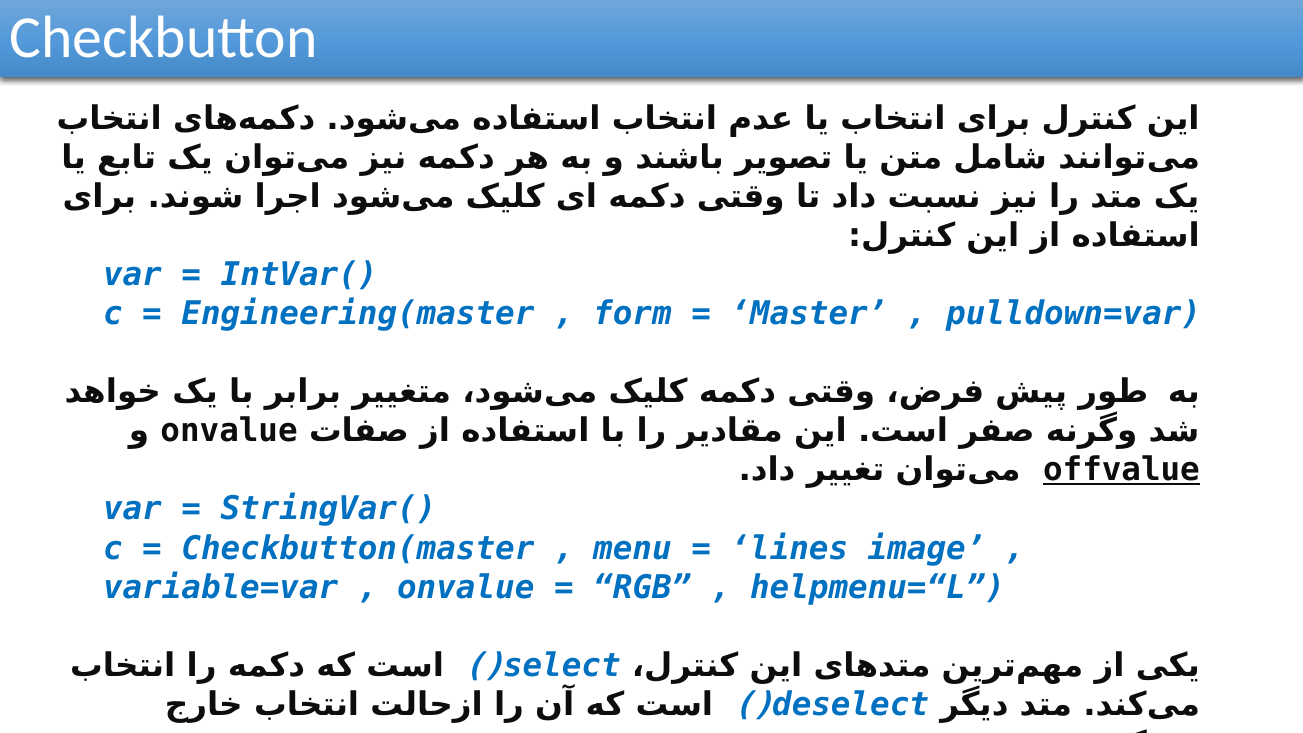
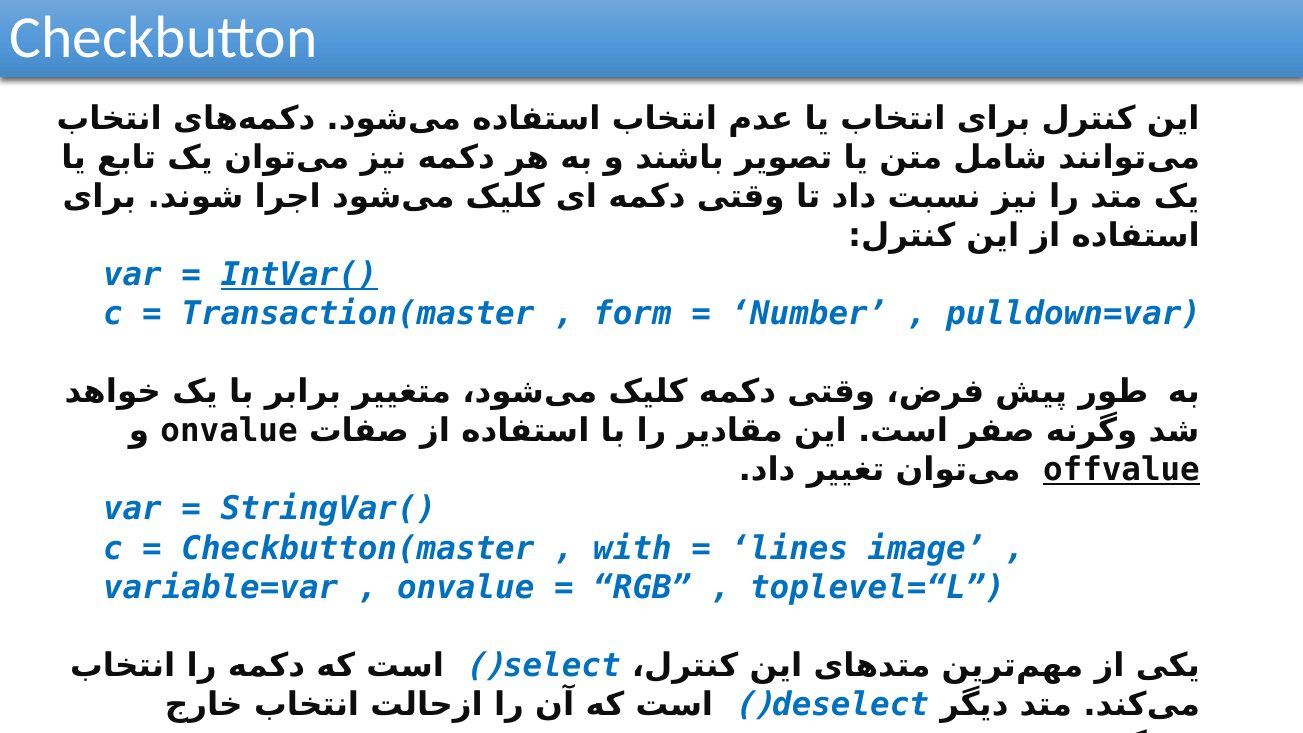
IntVar( underline: none -> present
Engineering(master: Engineering(master -> Transaction(master
Master: Master -> Number
menu: menu -> with
helpmenu=“L: helpmenu=“L -> toplevel=“L
